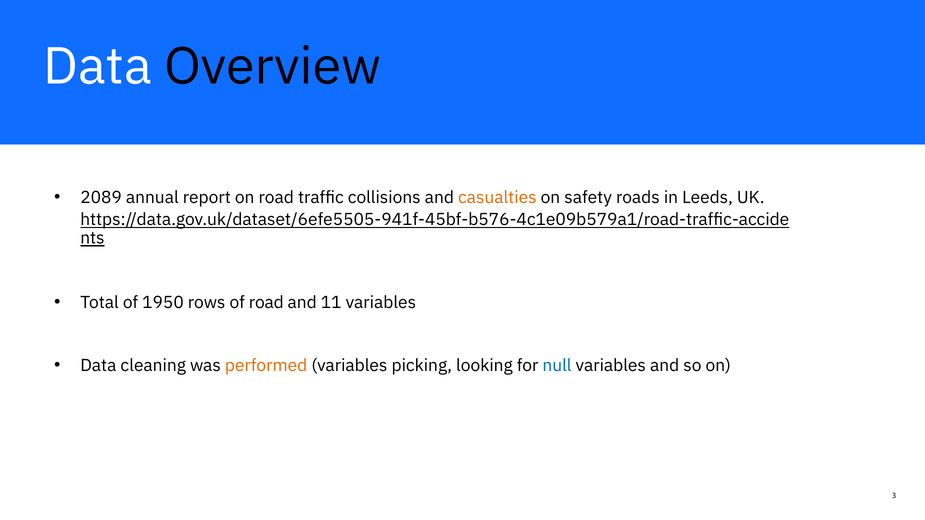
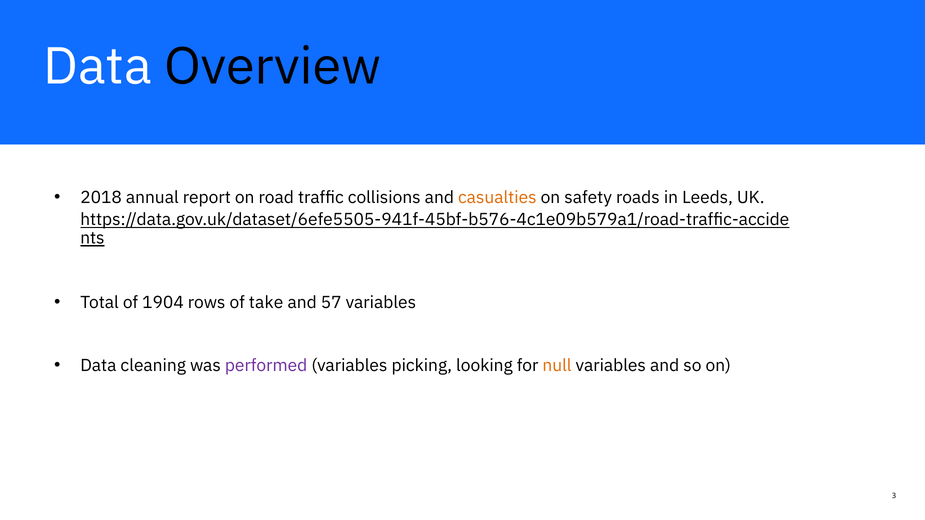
2089: 2089 -> 2018
1950: 1950 -> 1904
of road: road -> take
11: 11 -> 57
performed colour: orange -> purple
null colour: blue -> orange
